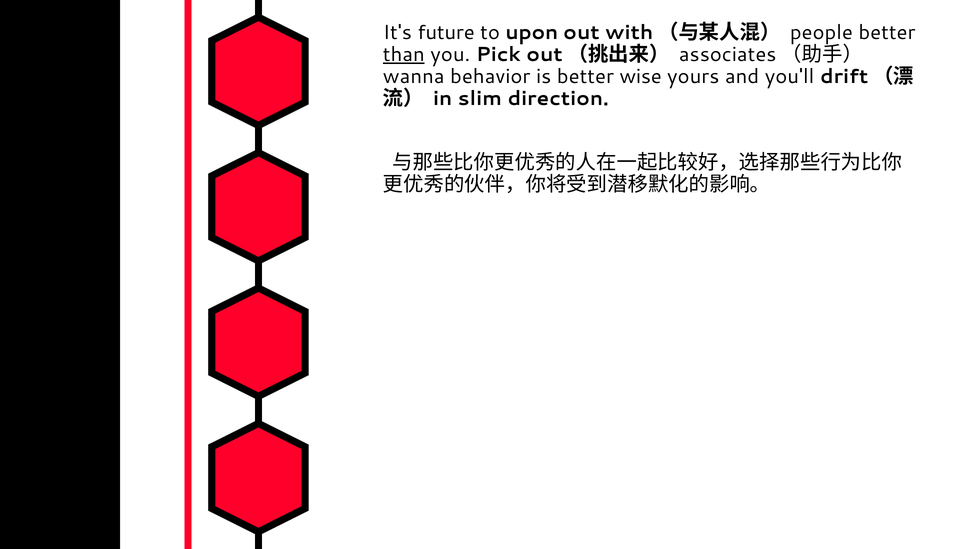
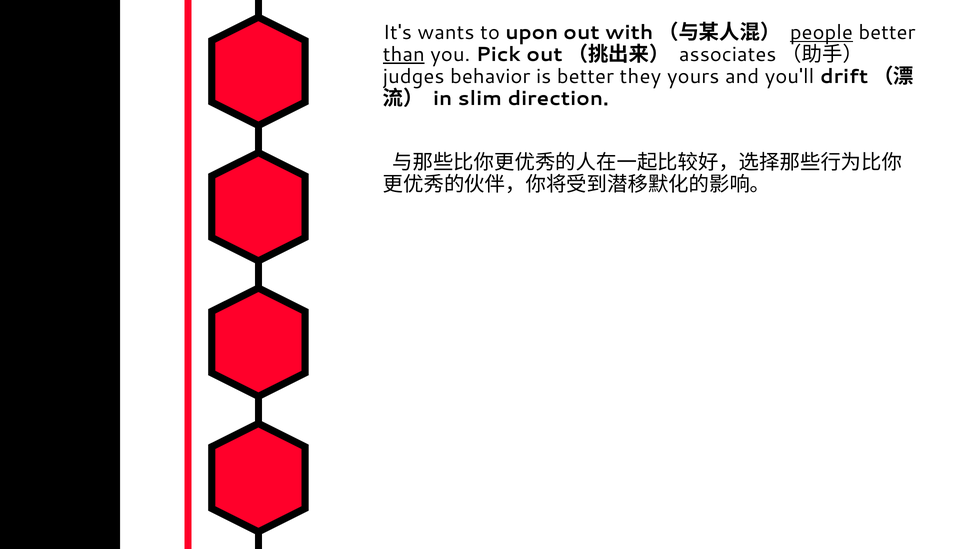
future: future -> wants
people underline: none -> present
wanna: wanna -> judges
wise: wise -> they
